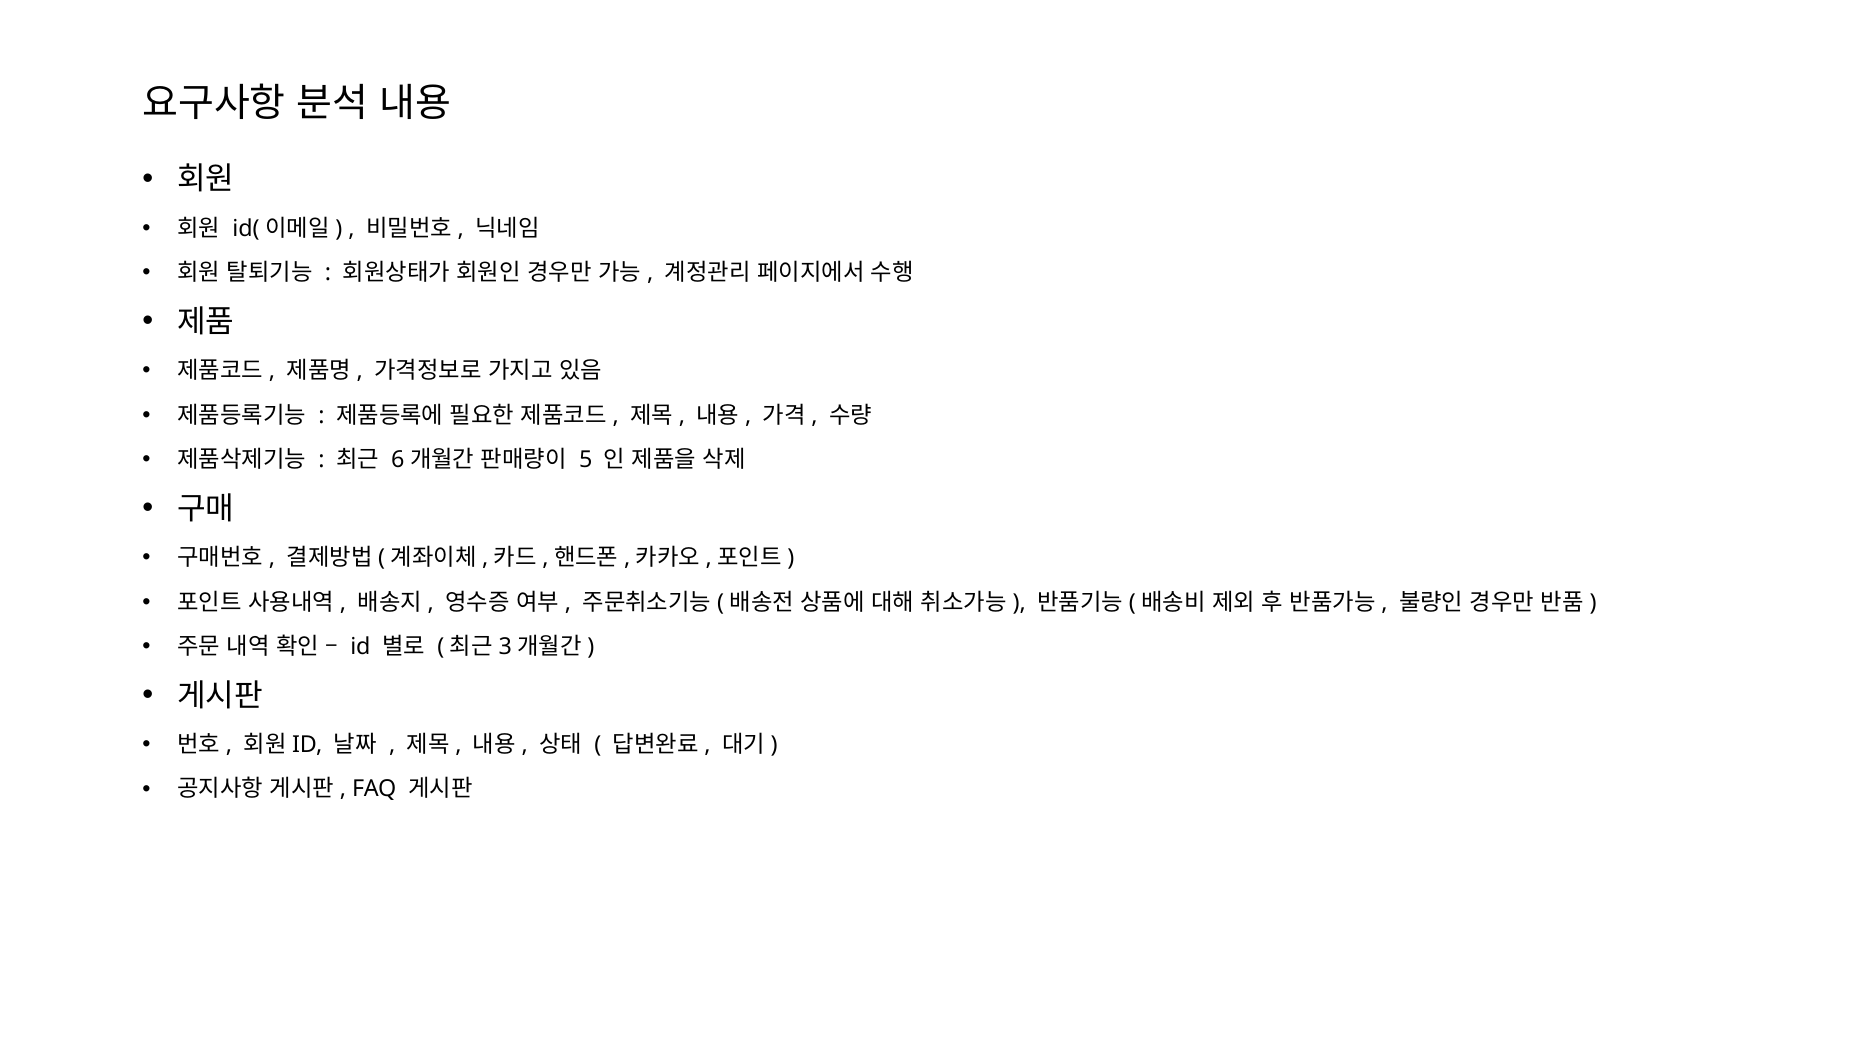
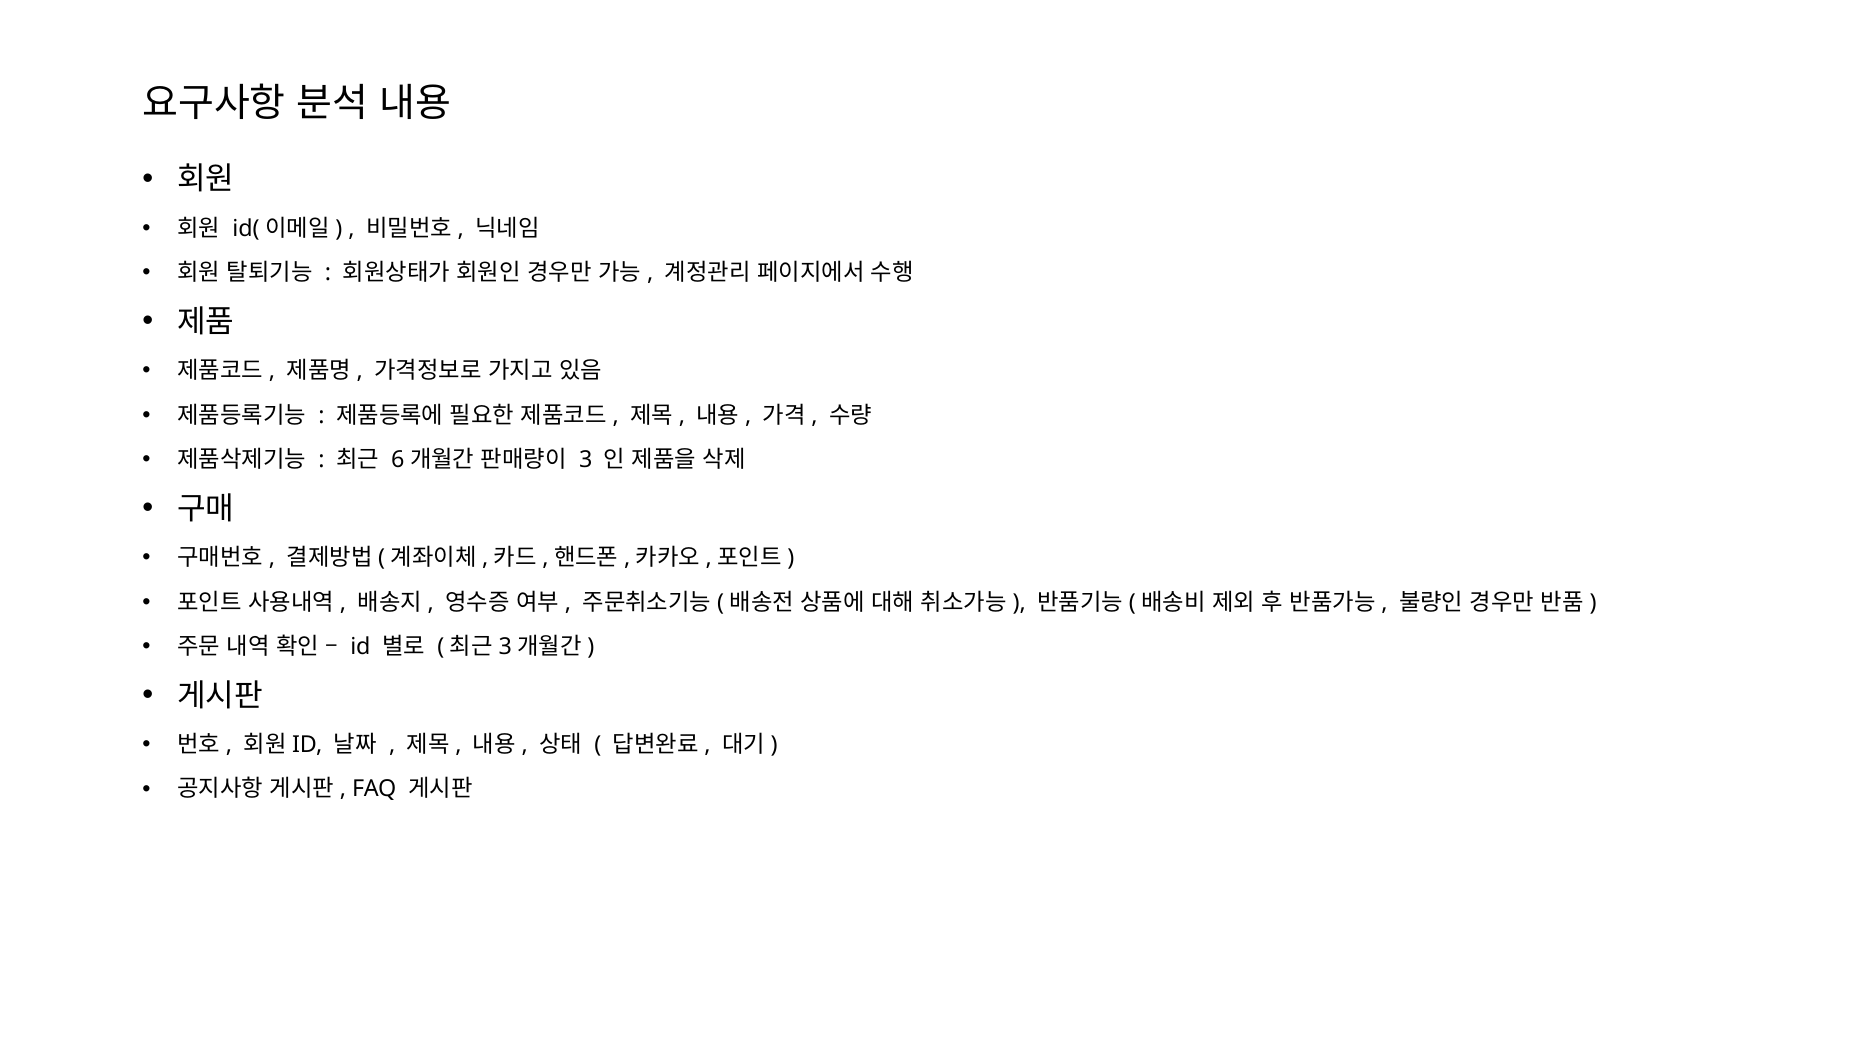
5: 5 -> 3
